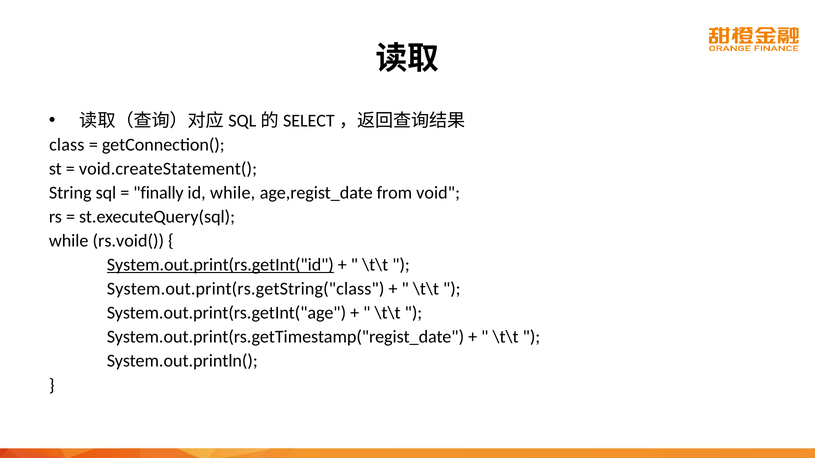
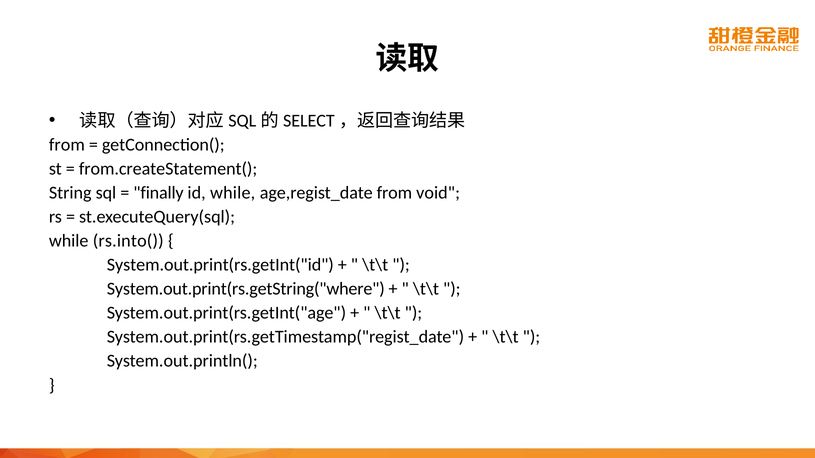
class at (67, 145): class -> from
void.createStatement(: void.createStatement( -> from.createStatement(
rs.void(: rs.void( -> rs.into(
System.out.print(rs.getInt("id underline: present -> none
System.out.print(rs.getString("class: System.out.print(rs.getString("class -> System.out.print(rs.getString("where
